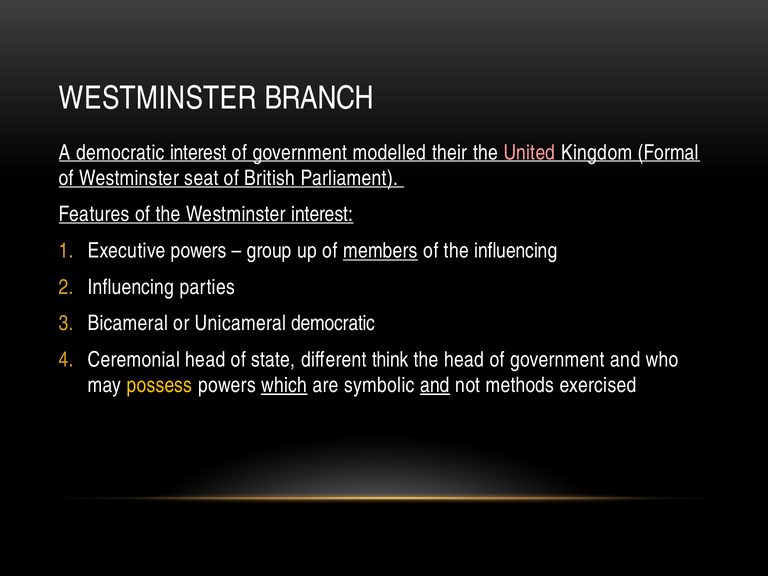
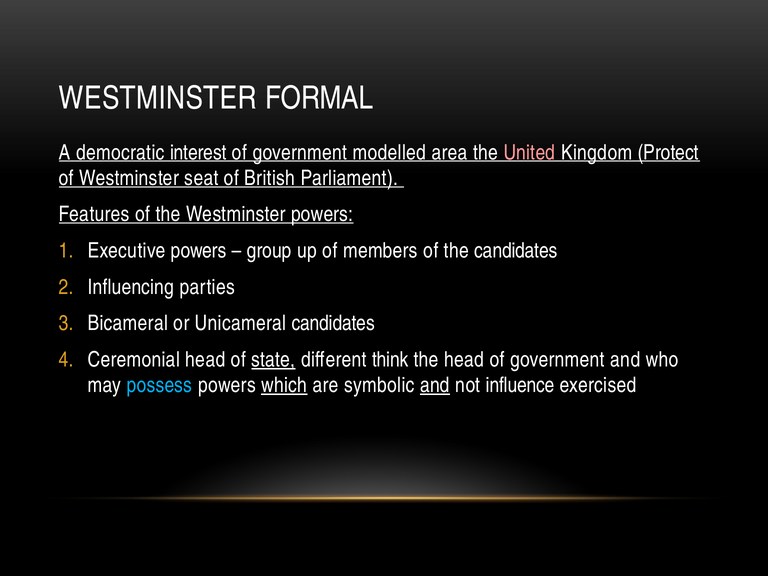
BRANCH: BRANCH -> FORMAL
their: their -> area
Formal: Formal -> Protect
Westminster interest: interest -> powers
members underline: present -> none
the influencing: influencing -> candidates
Unicameral democratic: democratic -> candidates
state underline: none -> present
possess colour: yellow -> light blue
methods: methods -> influence
